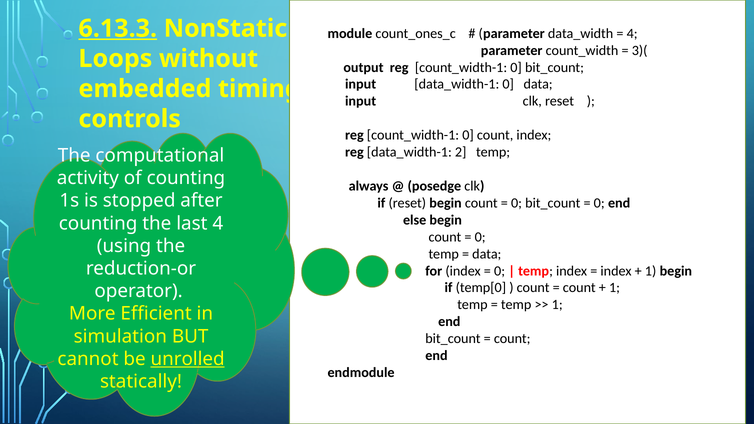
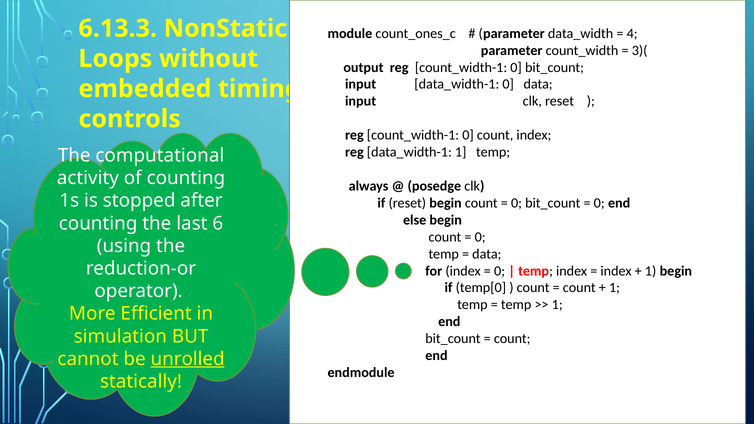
6.13.3 underline: present -> none
data_width-1 2: 2 -> 1
last 4: 4 -> 6
